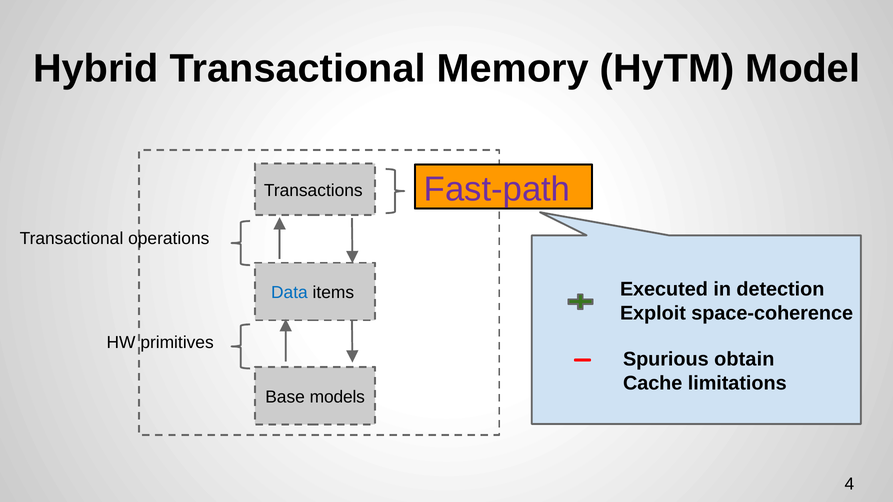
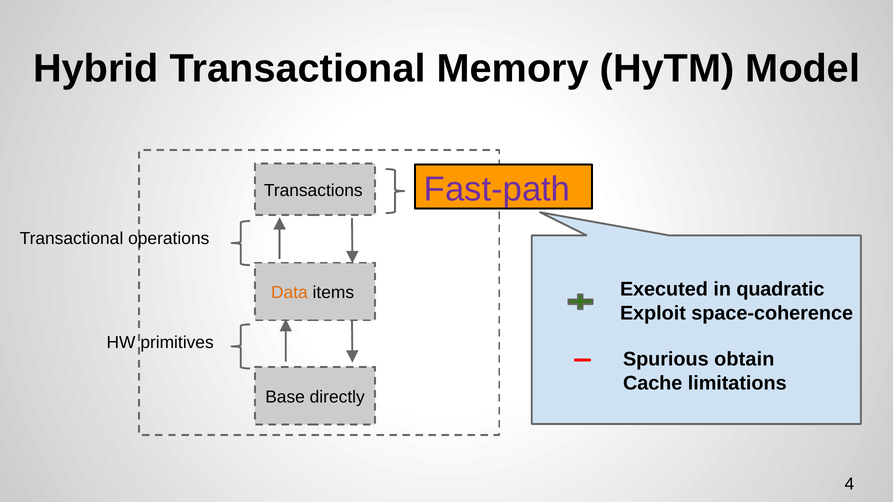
detection: detection -> quadratic
Data colour: blue -> orange
models: models -> directly
